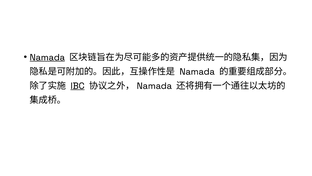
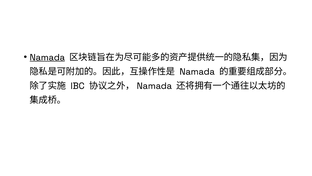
IBC underline: present -> none
